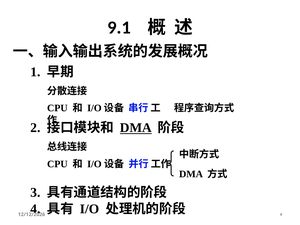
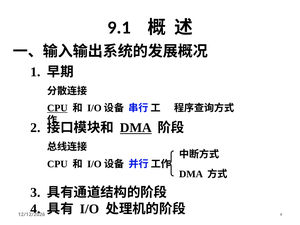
CPU at (57, 108) underline: none -> present
